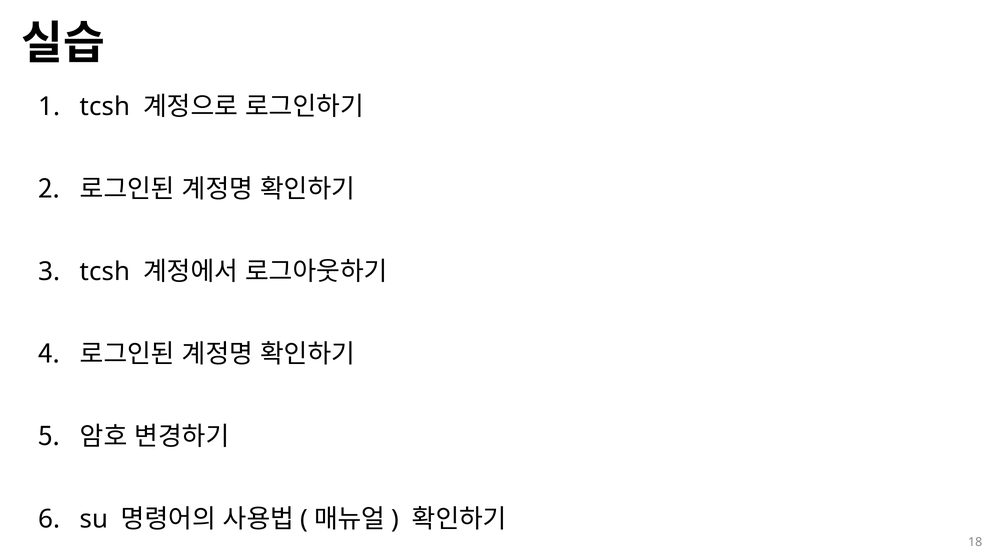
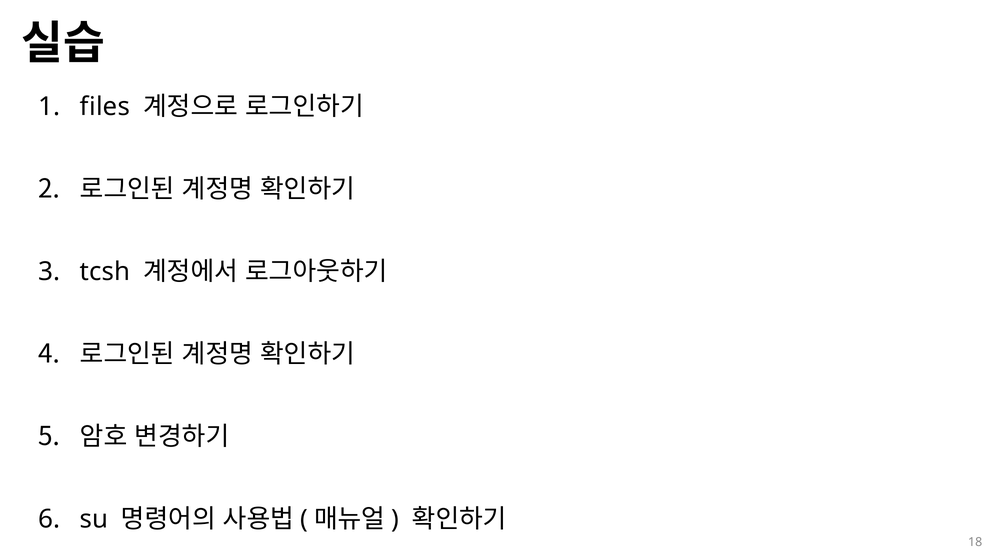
tcsh at (105, 107): tcsh -> files
